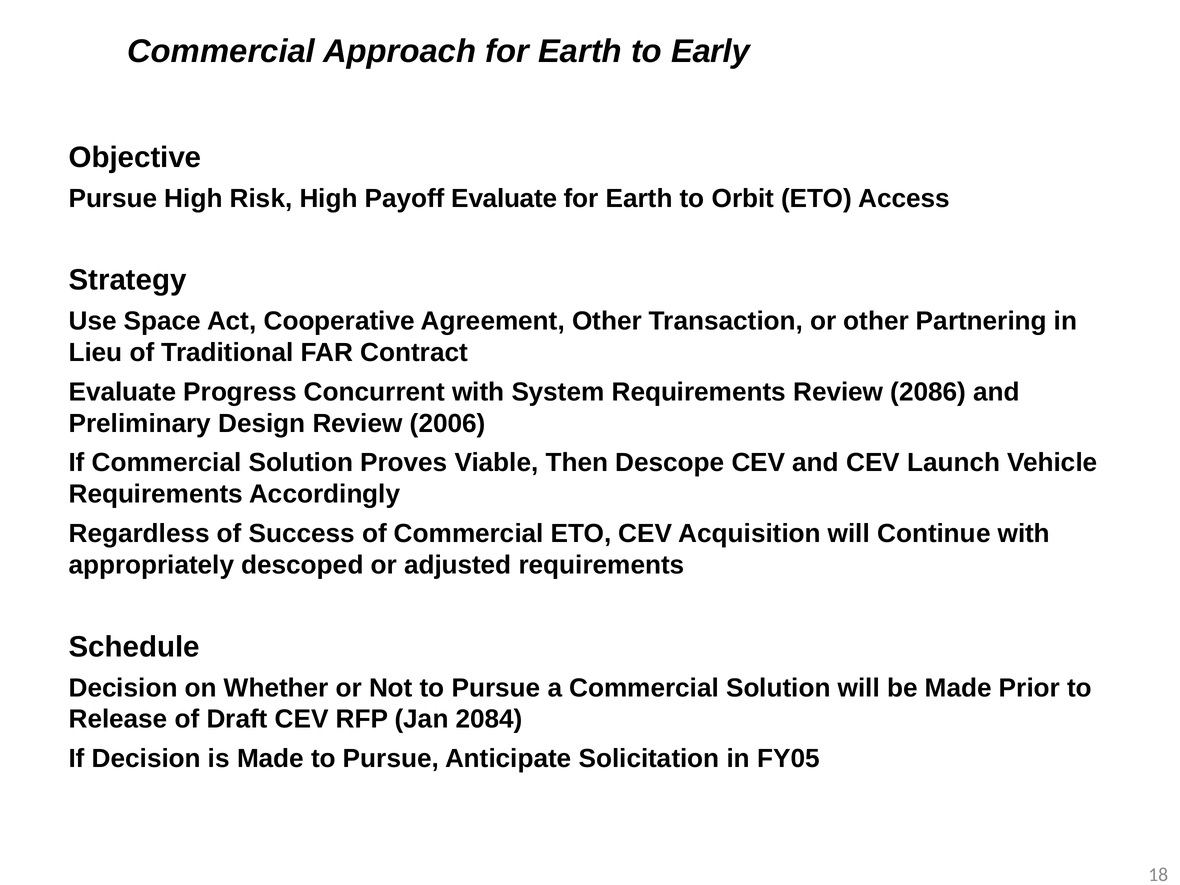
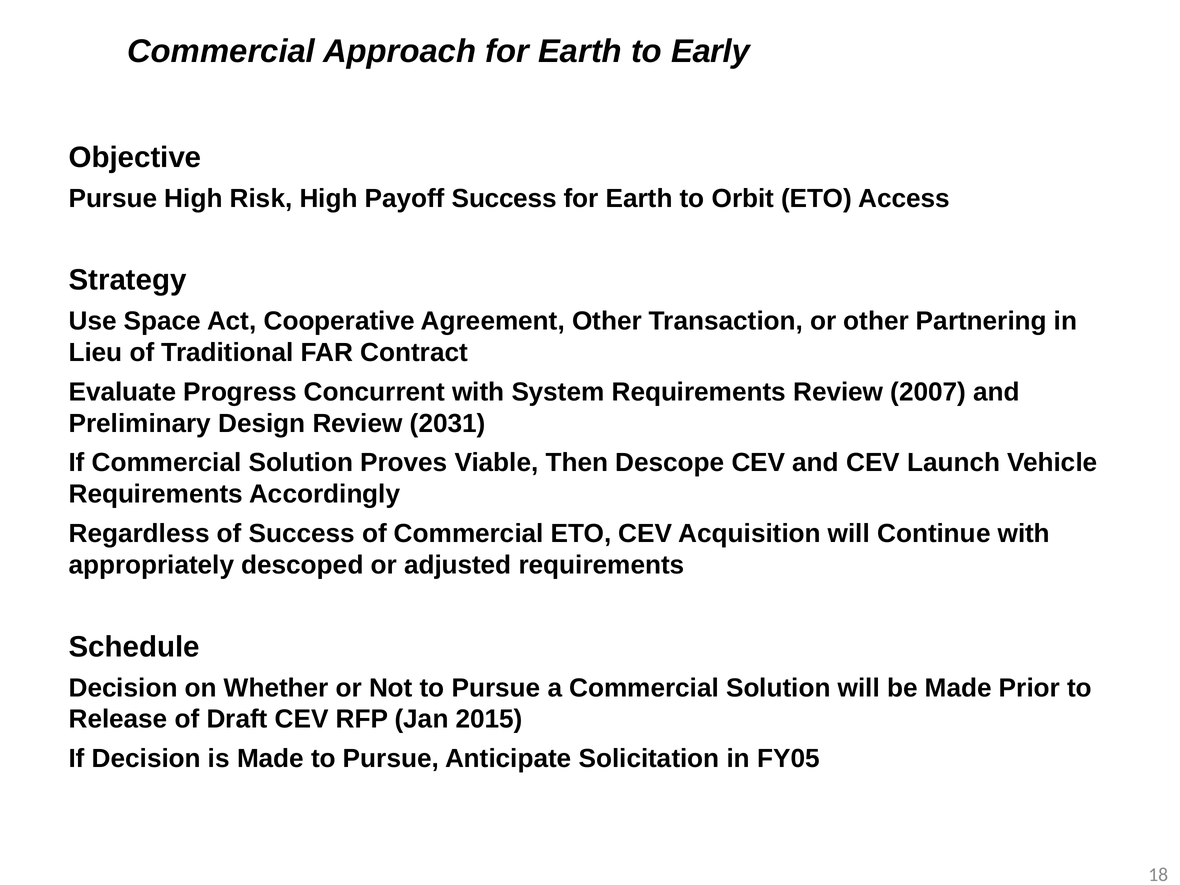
Payoff Evaluate: Evaluate -> Success
2086: 2086 -> 2007
2006: 2006 -> 2031
2084: 2084 -> 2015
